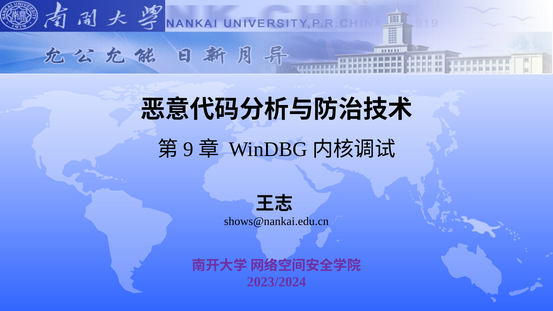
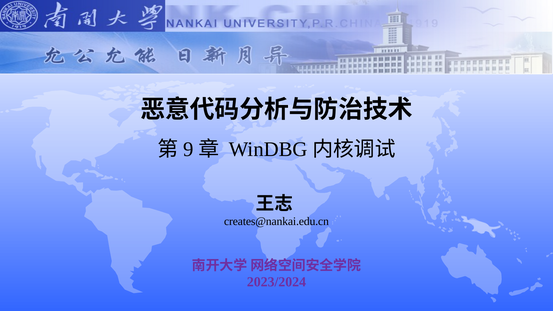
shows@nankai.edu.cn: shows@nankai.edu.cn -> creates@nankai.edu.cn
